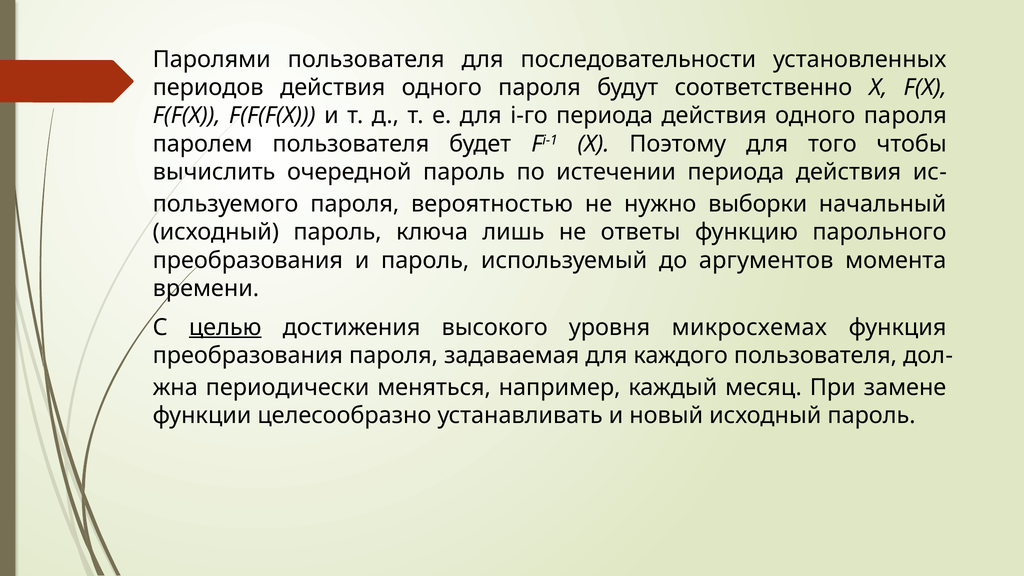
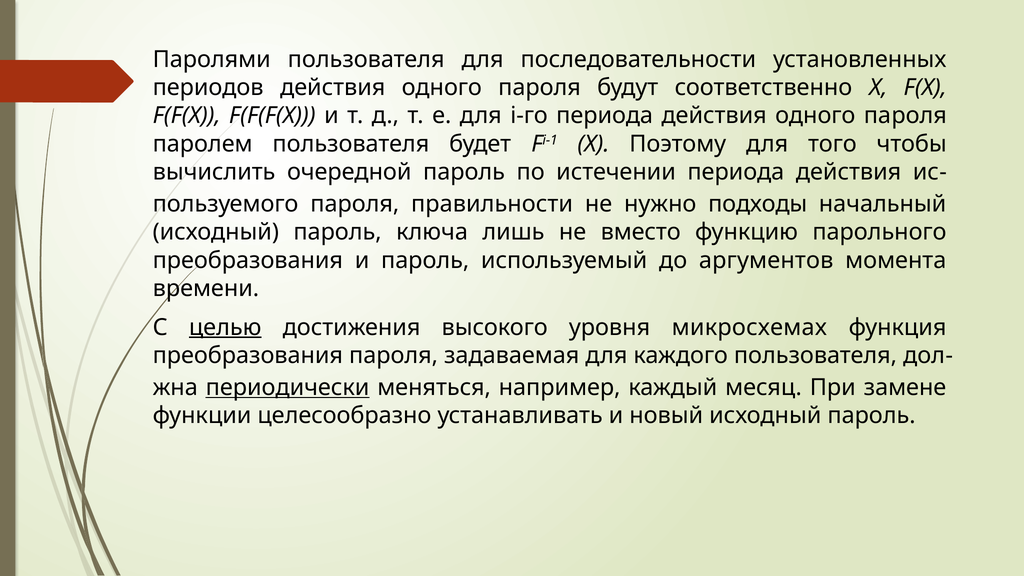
вероятностью: вероятностью -> правильности
выборки: выборки -> подходы
ответы: ответы -> вместо
периодически underline: none -> present
